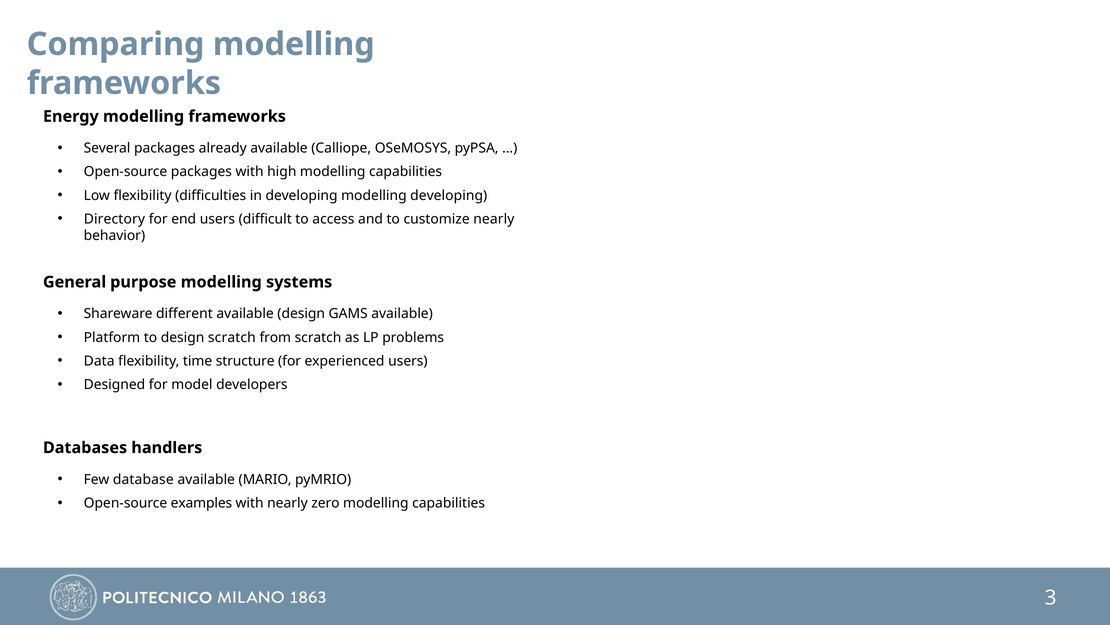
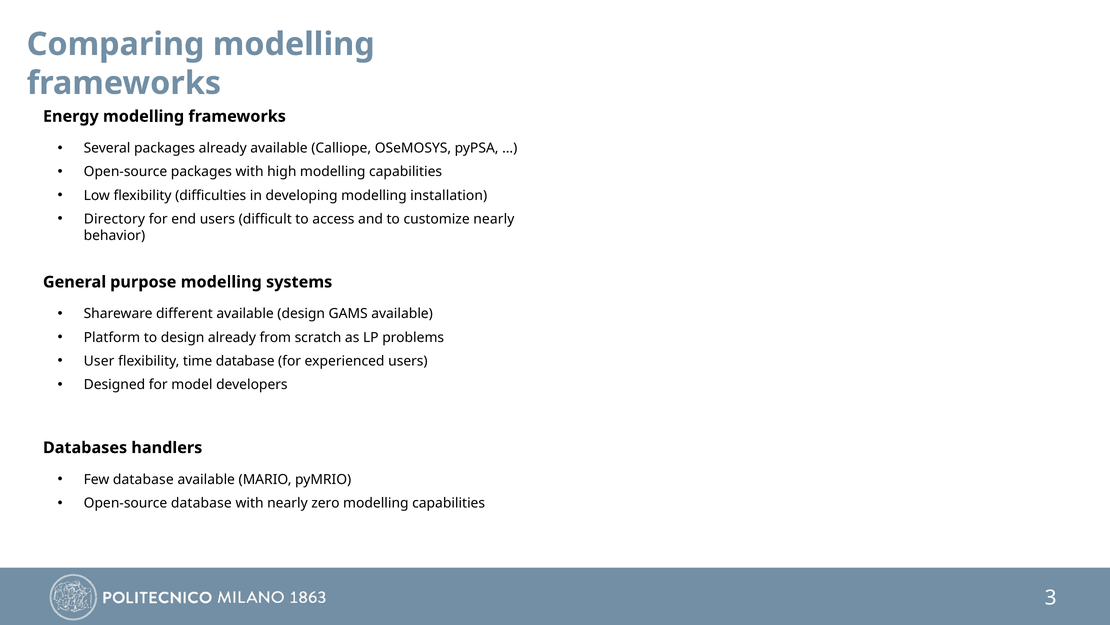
modelling developing: developing -> installation
design scratch: scratch -> already
Data: Data -> User
time structure: structure -> database
Open-source examples: examples -> database
